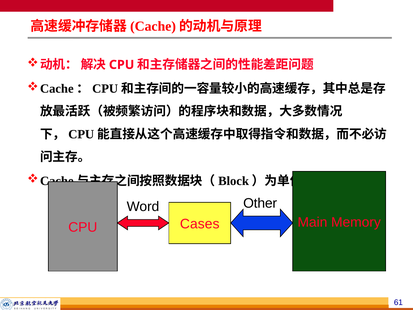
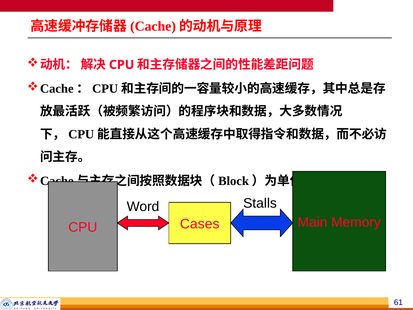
Other: Other -> Stalls
